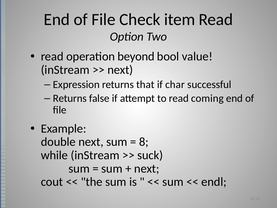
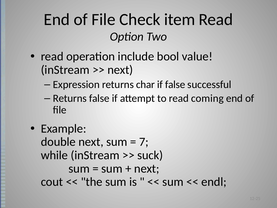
beyond: beyond -> include
that: that -> char
if char: char -> false
8: 8 -> 7
